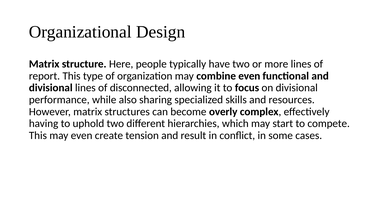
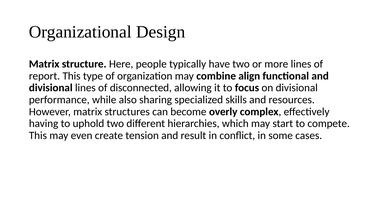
combine even: even -> align
